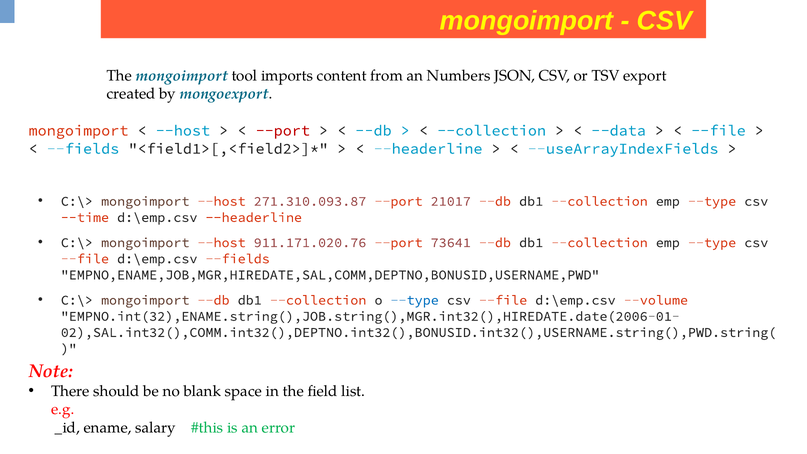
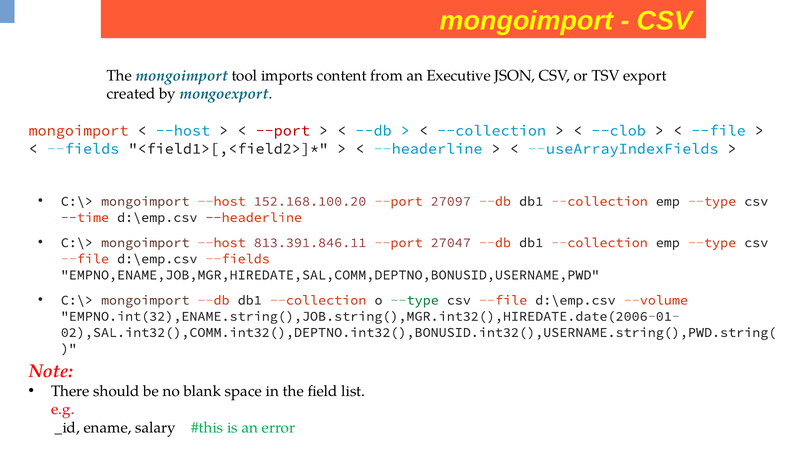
Numbers: Numbers -> Executive
--data: --data -> --clob
271.310.093.87: 271.310.093.87 -> 152.168.100.20
21017: 21017 -> 27097
911.171.020.76: 911.171.020.76 -> 813.391.846.11
73641: 73641 -> 27047
--type at (415, 300) colour: blue -> green
